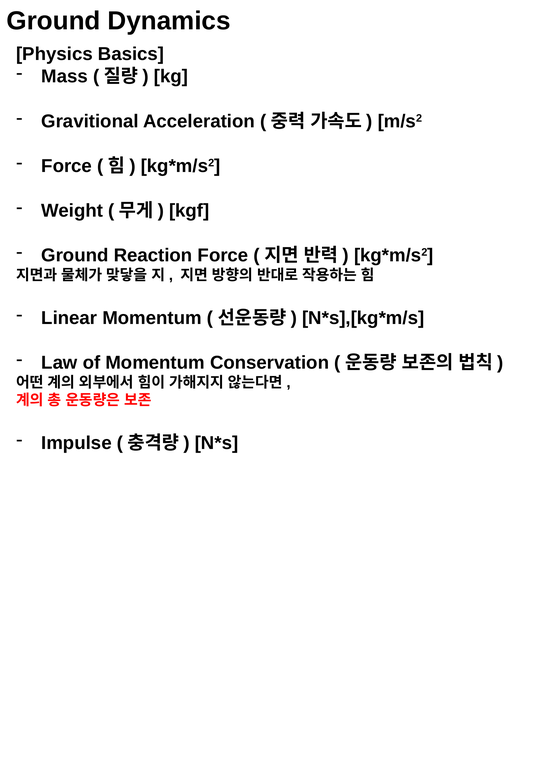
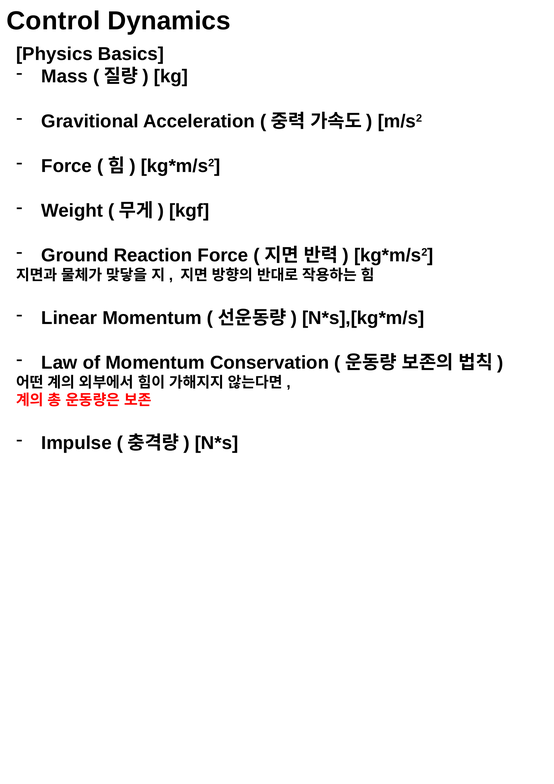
Ground at (54, 21): Ground -> Control
